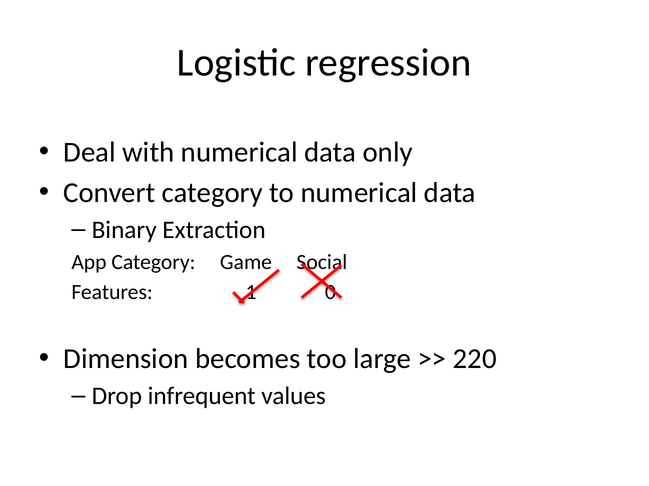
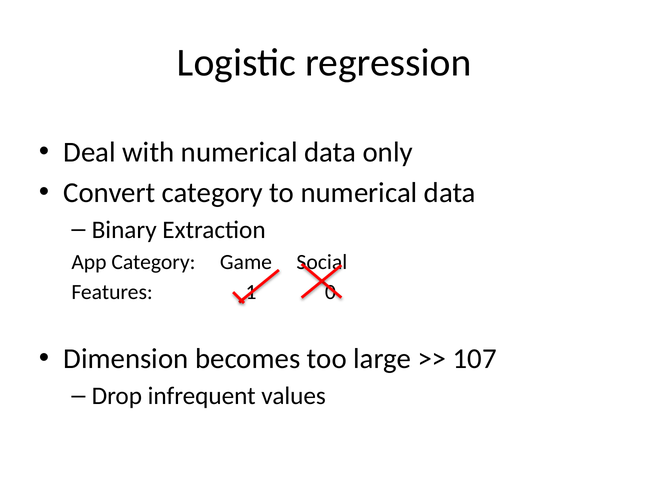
220: 220 -> 107
